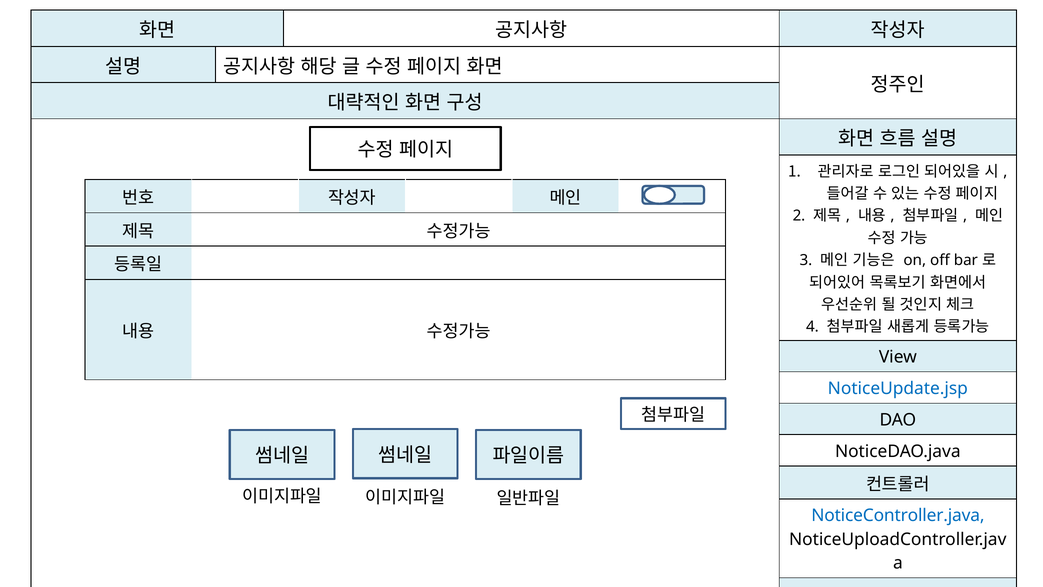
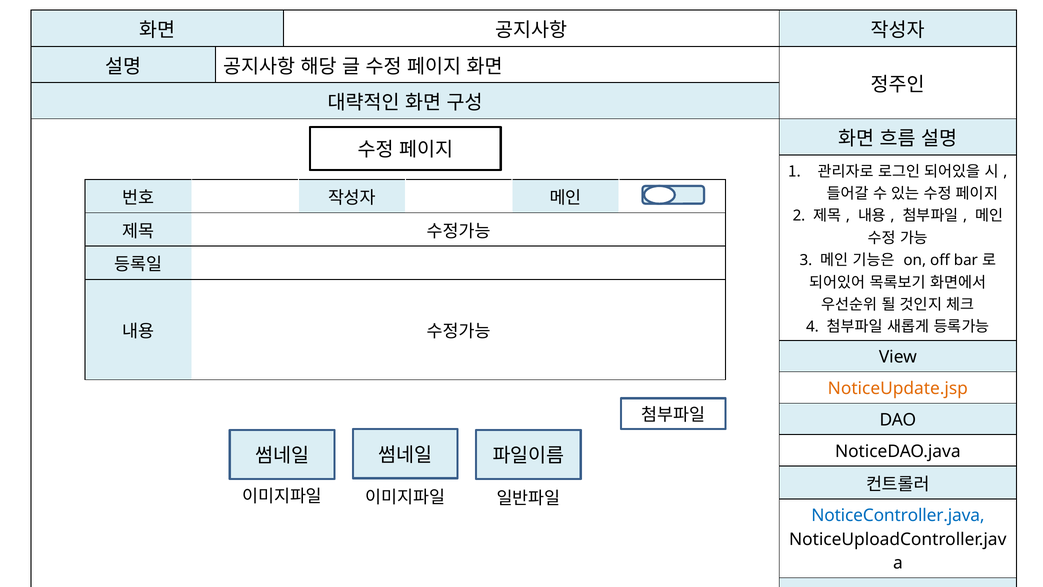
NoticeUpdate.jsp colour: blue -> orange
